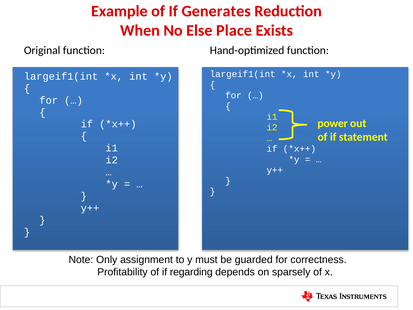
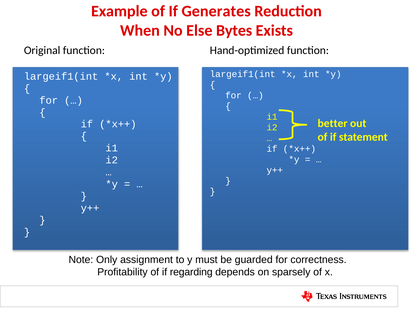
Place: Place -> Bytes
power: power -> better
